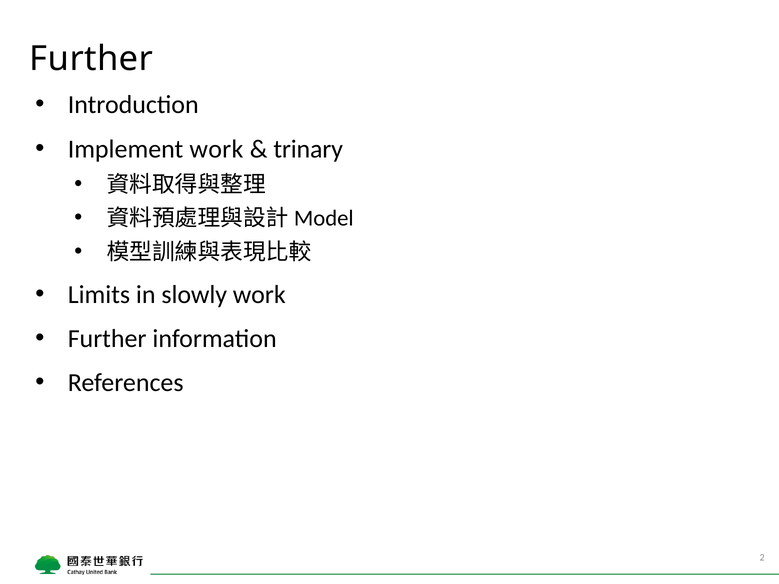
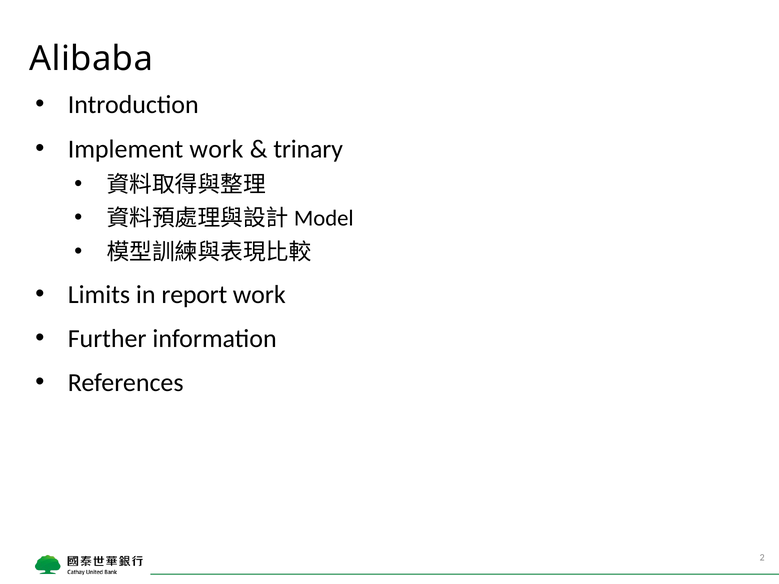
Further at (91, 59): Further -> Alibaba
slowly: slowly -> report
